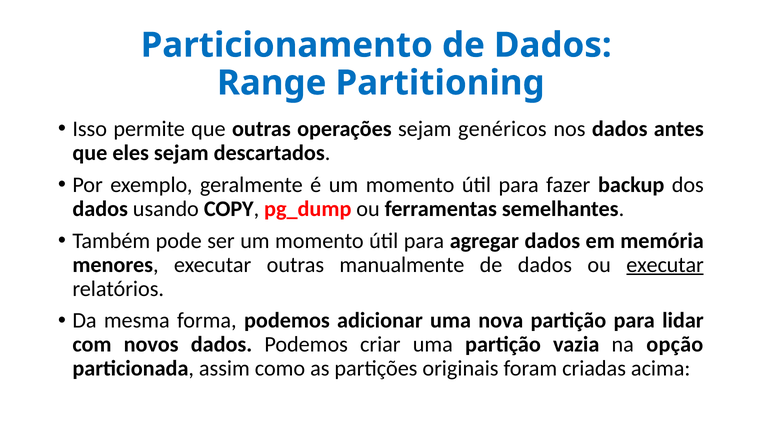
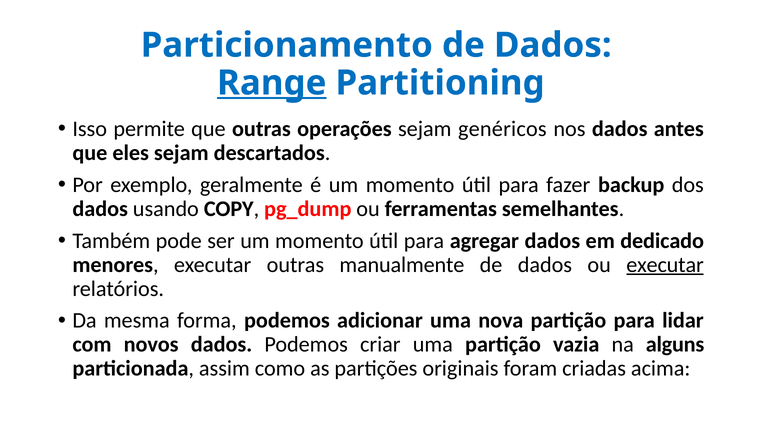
Range underline: none -> present
memória: memória -> dedicado
opção: opção -> alguns
